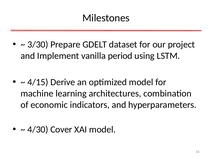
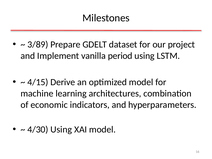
3/30: 3/30 -> 3/89
4/30 Cover: Cover -> Using
